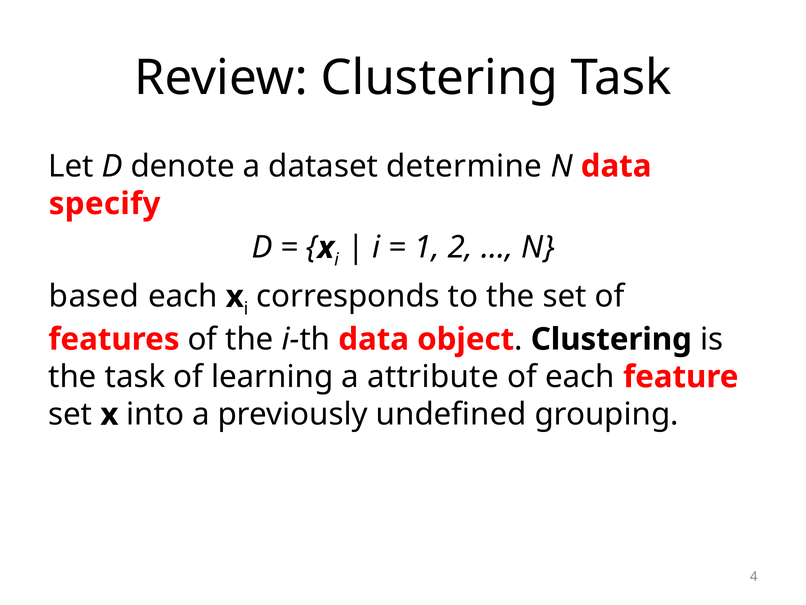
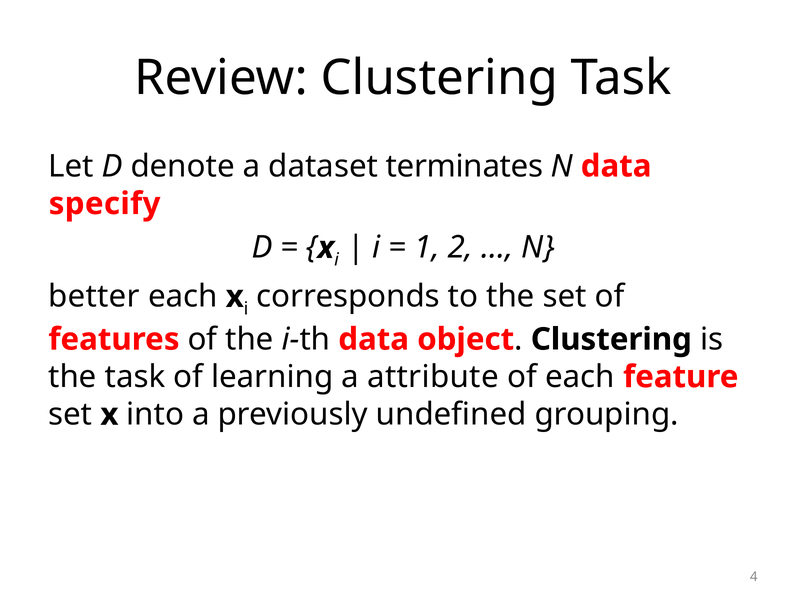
determine: determine -> terminates
based: based -> better
